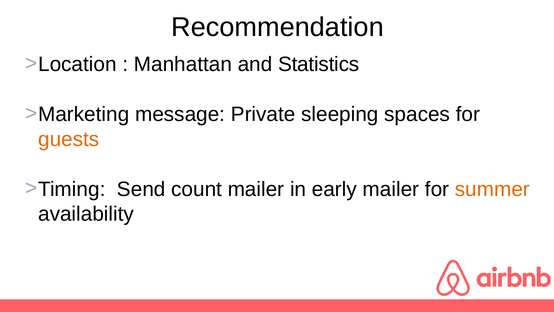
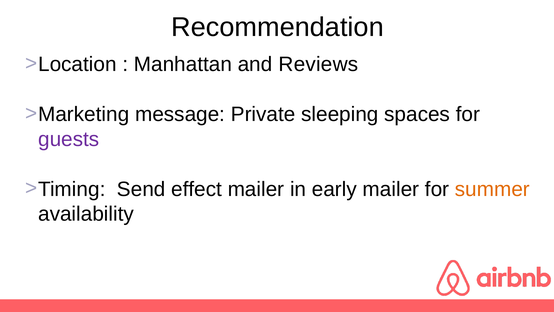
Statistics: Statistics -> Reviews
guests colour: orange -> purple
count: count -> effect
